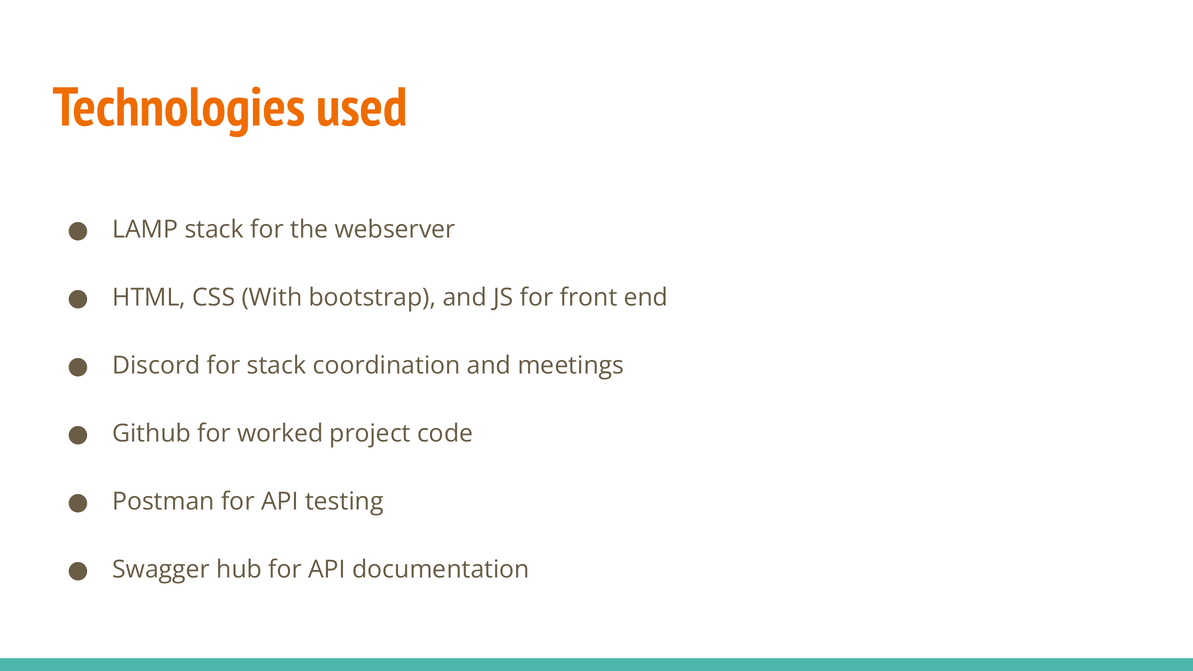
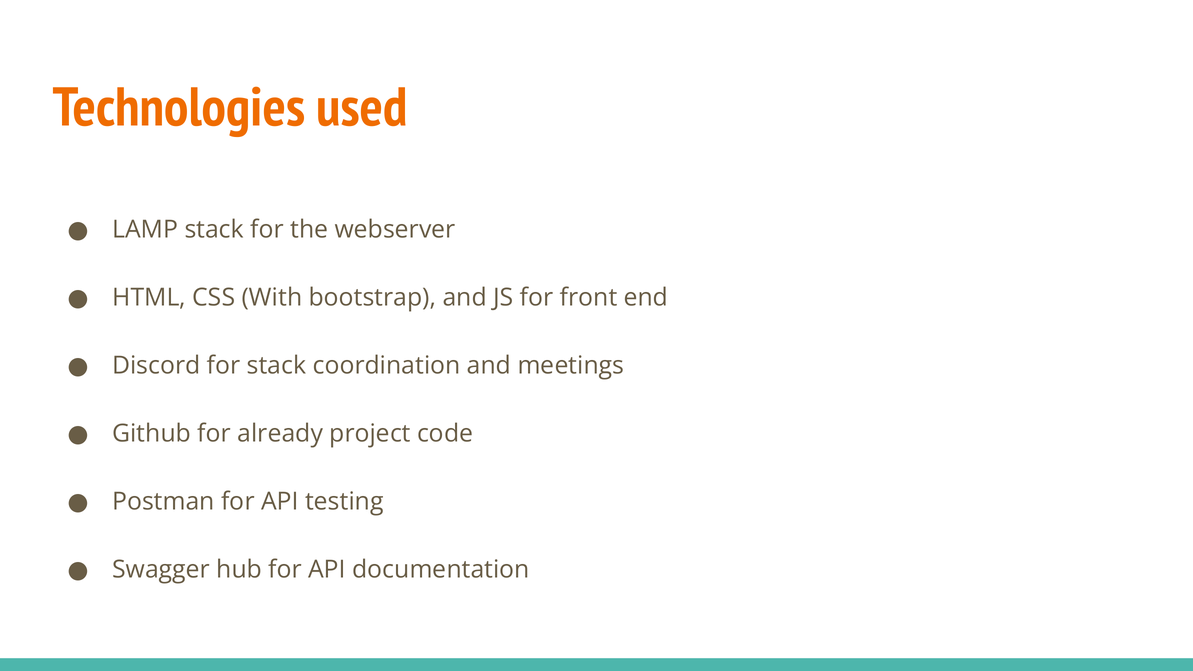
worked: worked -> already
